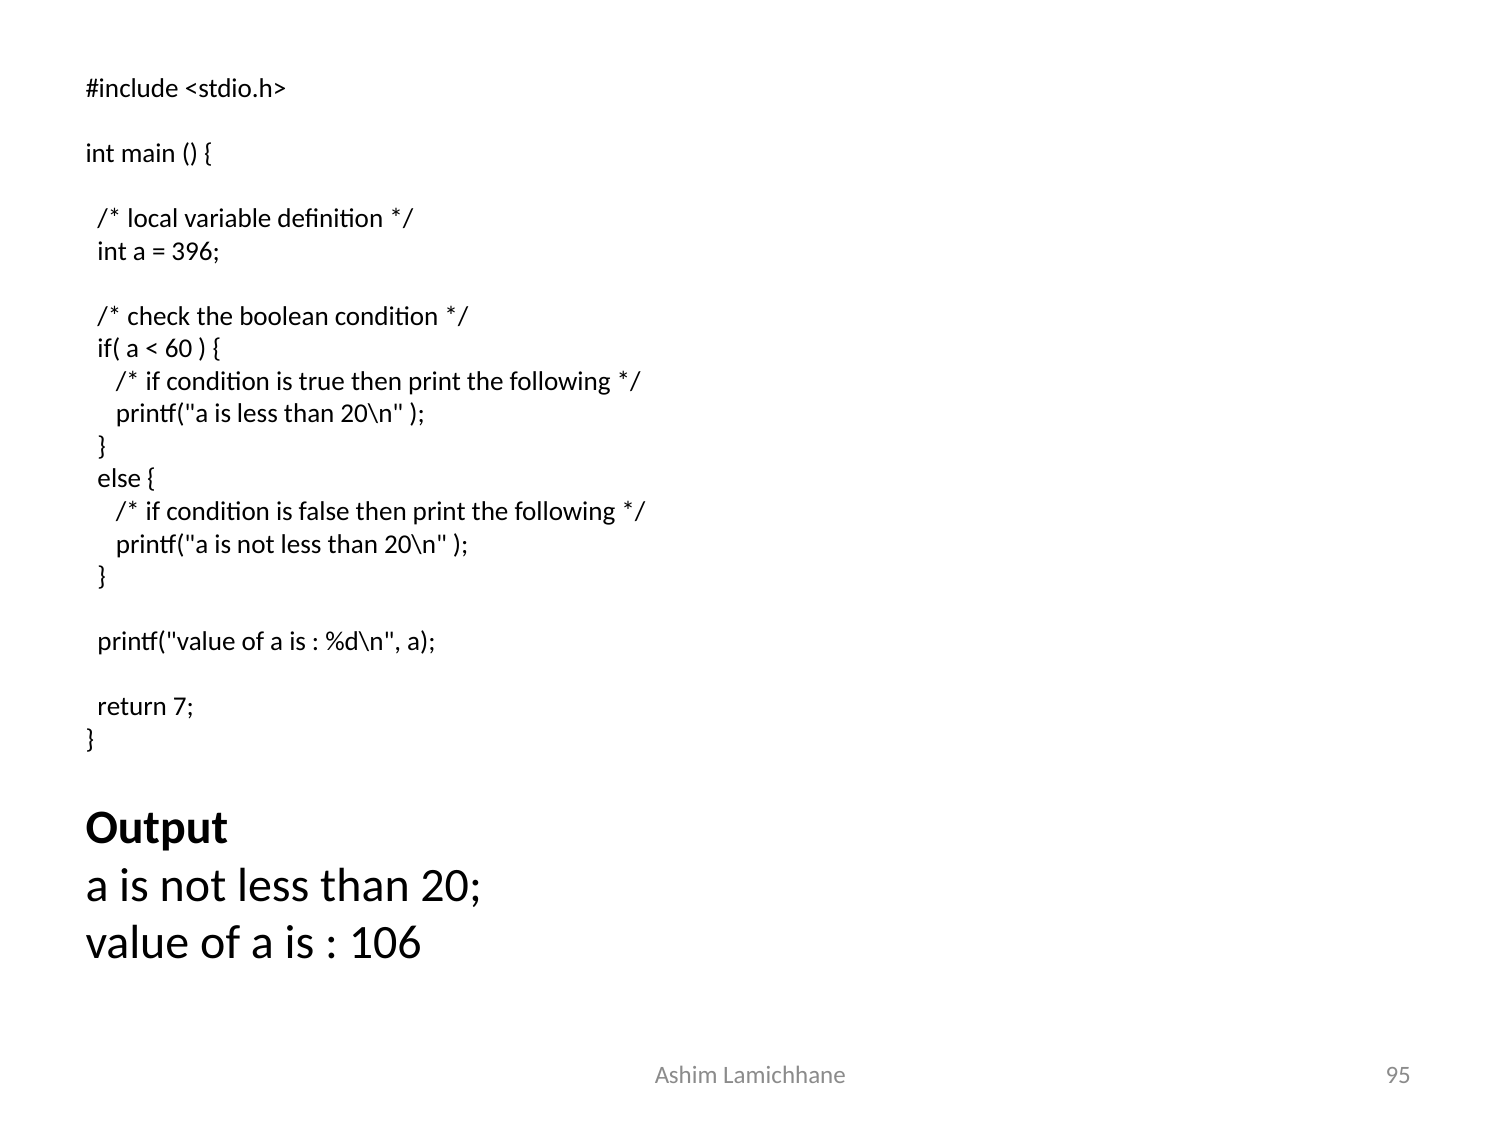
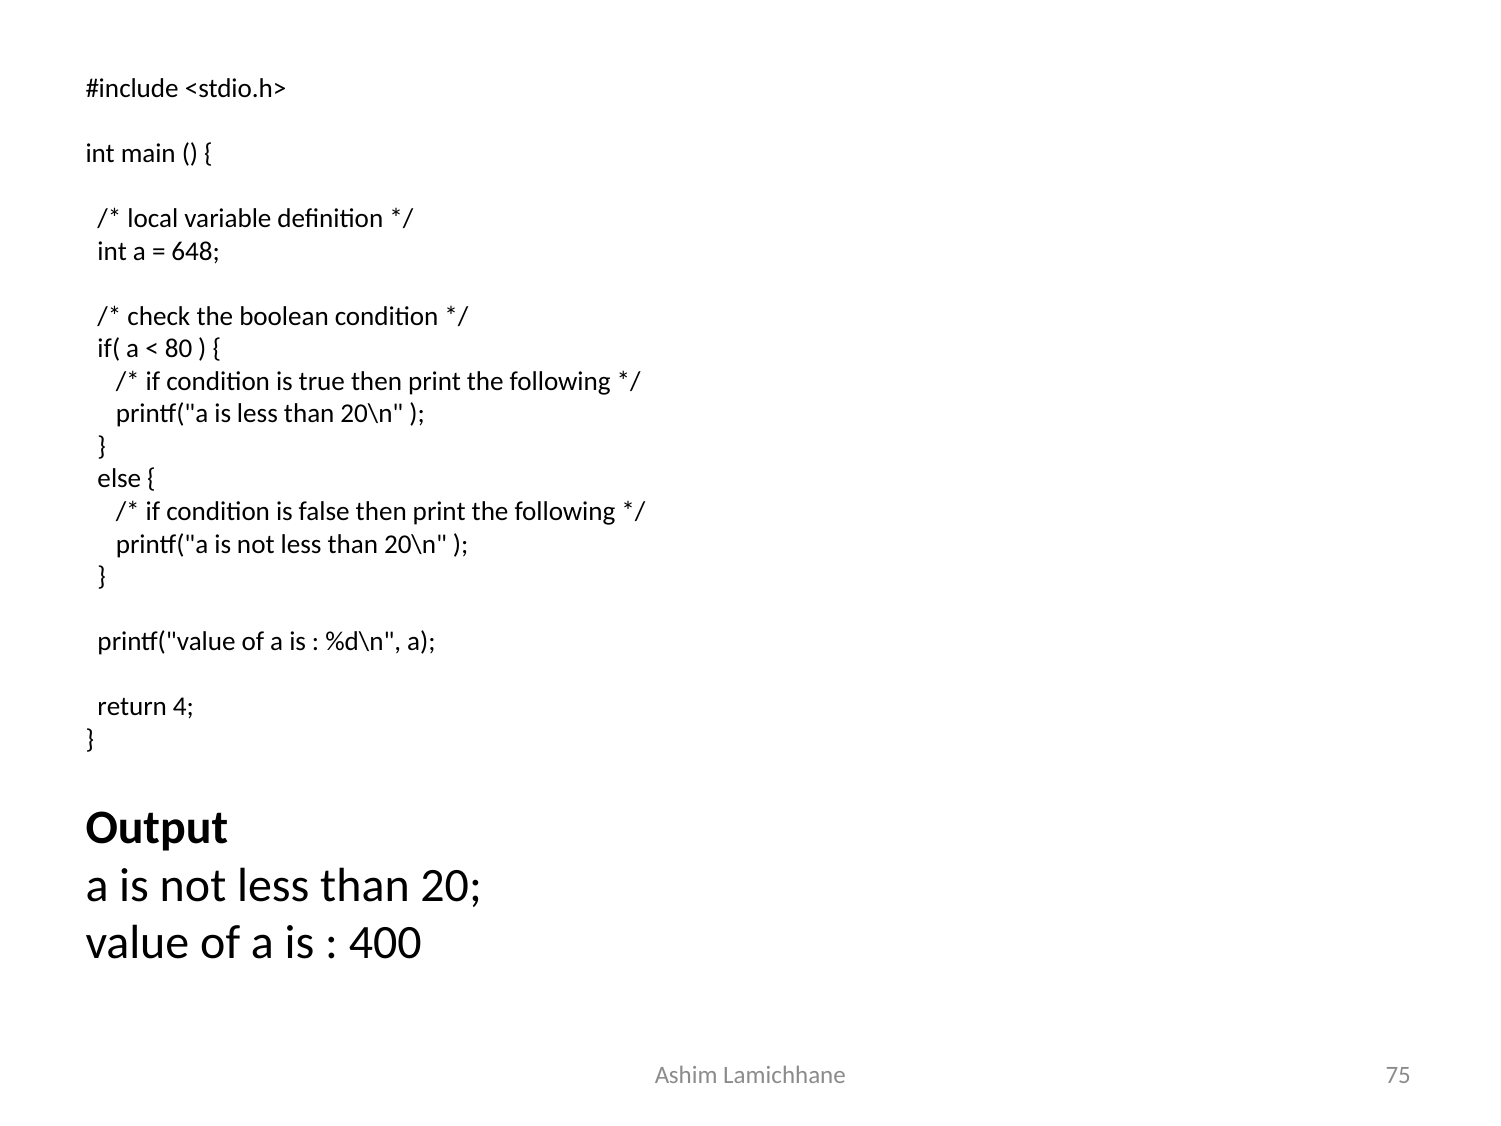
396: 396 -> 648
60: 60 -> 80
7: 7 -> 4
106: 106 -> 400
95: 95 -> 75
